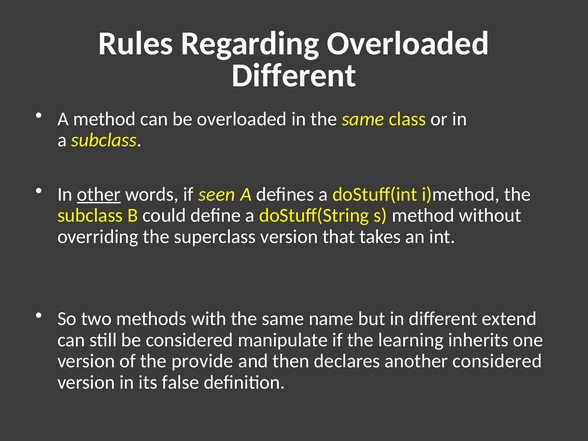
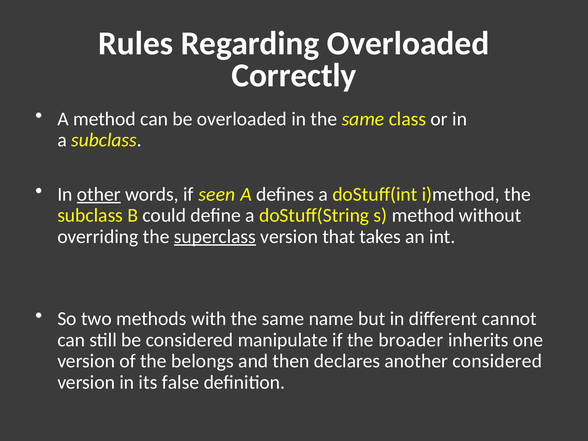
Different at (294, 75): Different -> Correctly
superclass underline: none -> present
extend: extend -> cannot
learning: learning -> broader
provide: provide -> belongs
